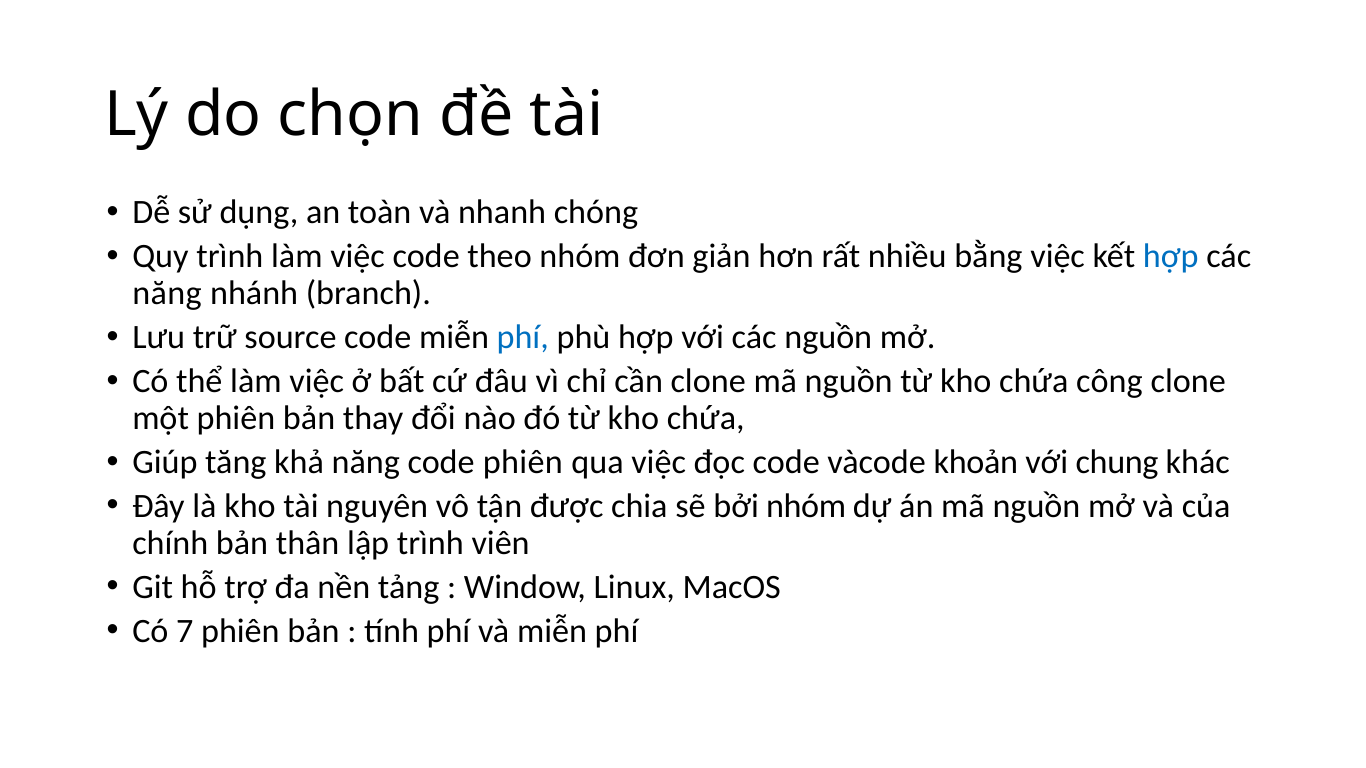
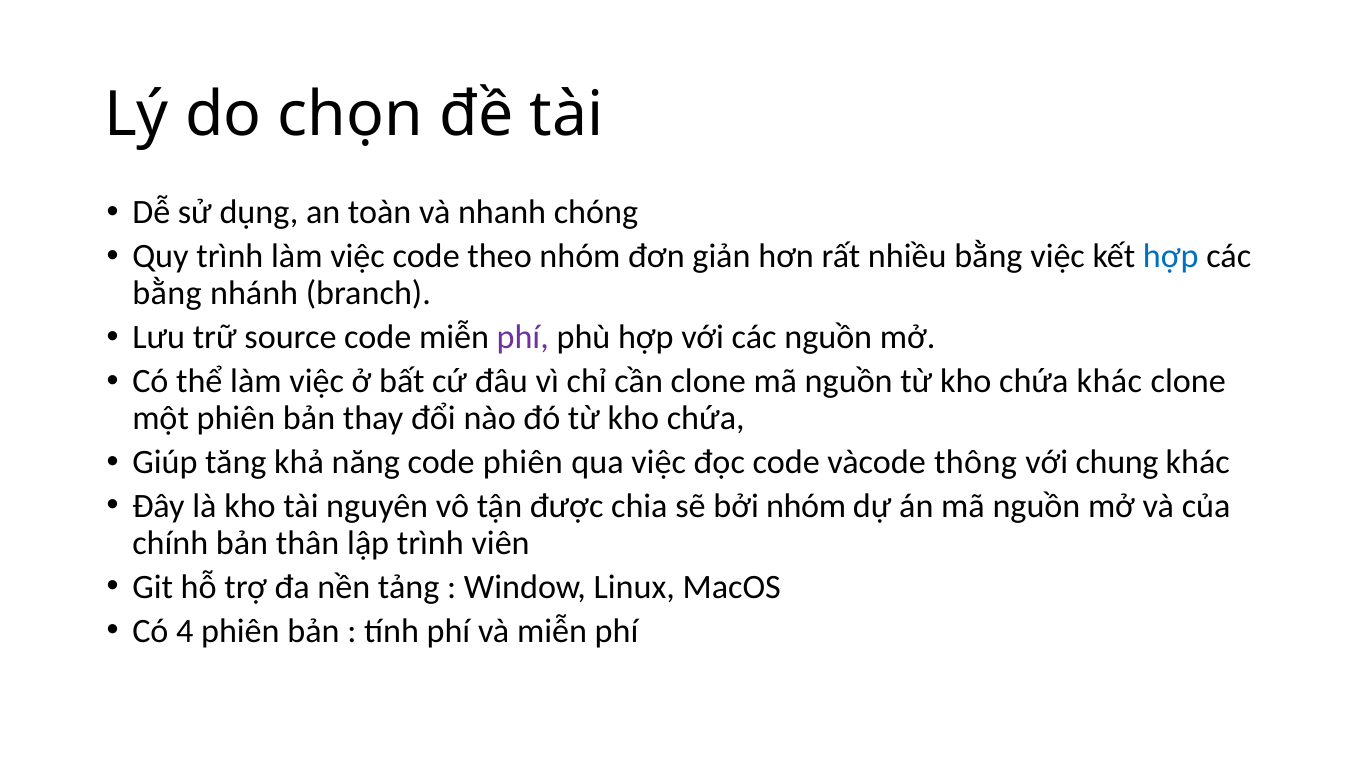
năng at (167, 294): năng -> bằng
phí at (523, 338) colour: blue -> purple
chứa công: công -> khác
khoản: khoản -> thông
7: 7 -> 4
